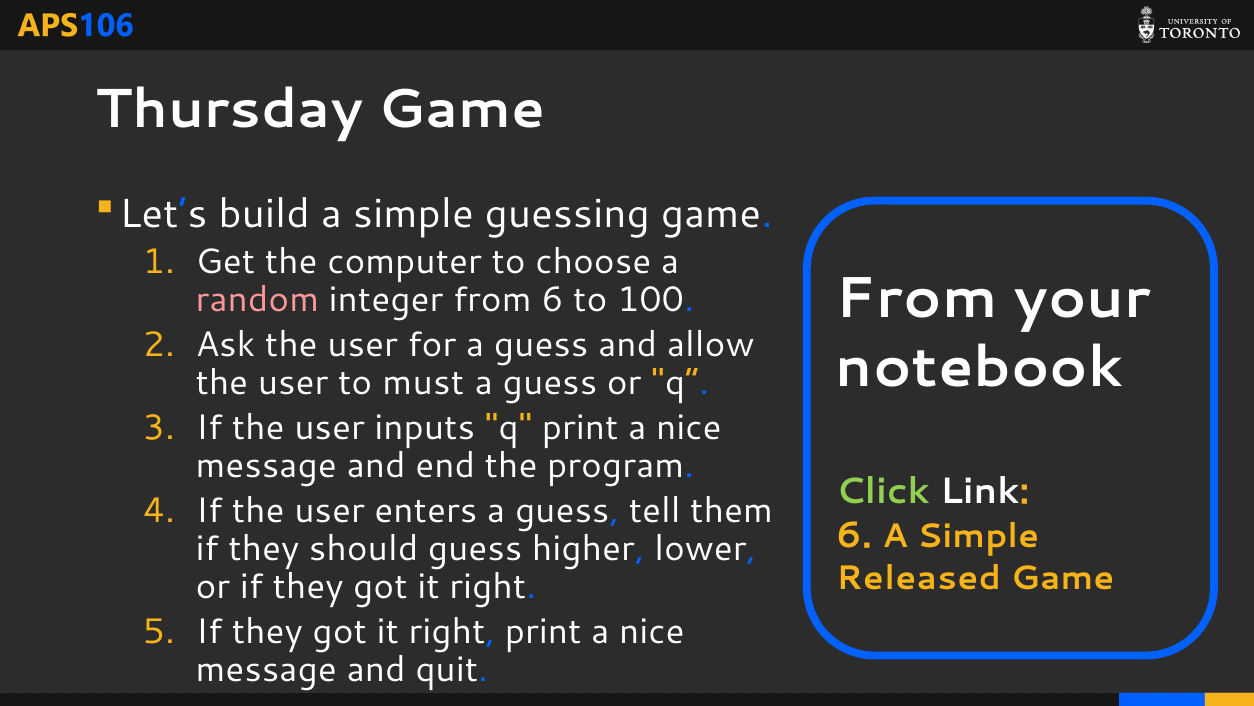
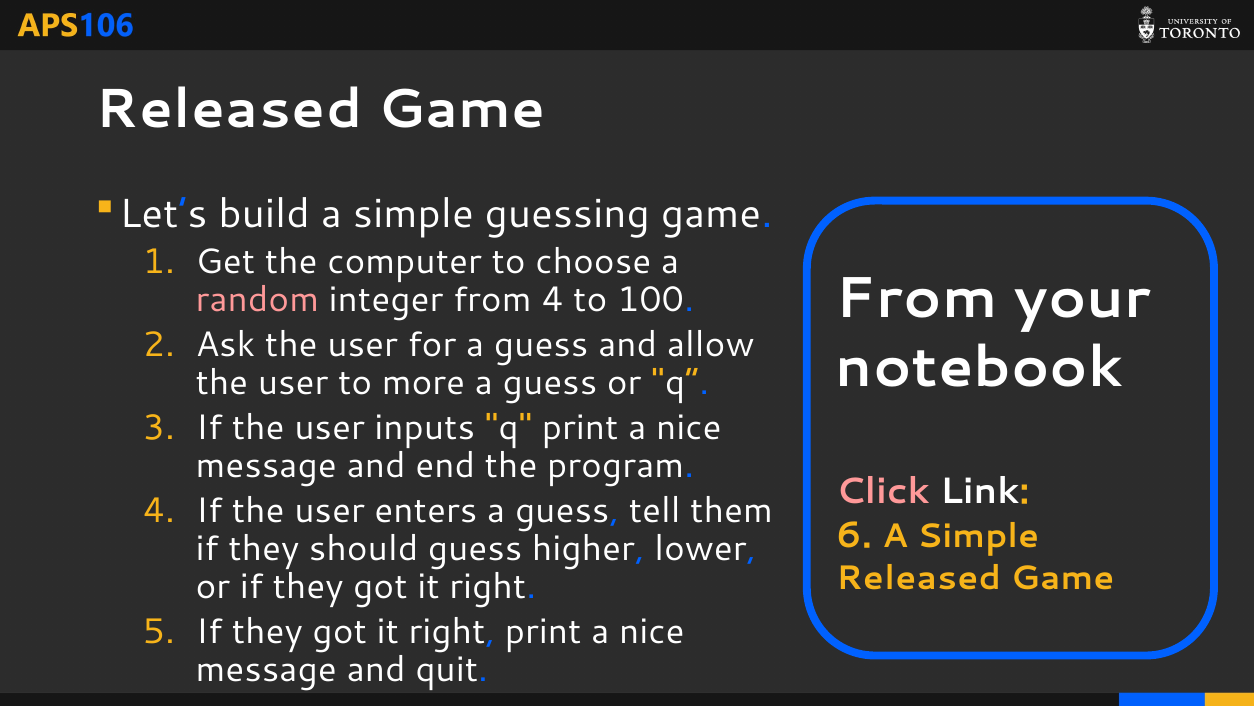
Thursday at (229, 109): Thursday -> Released
from 6: 6 -> 4
must: must -> more
Click colour: light green -> pink
